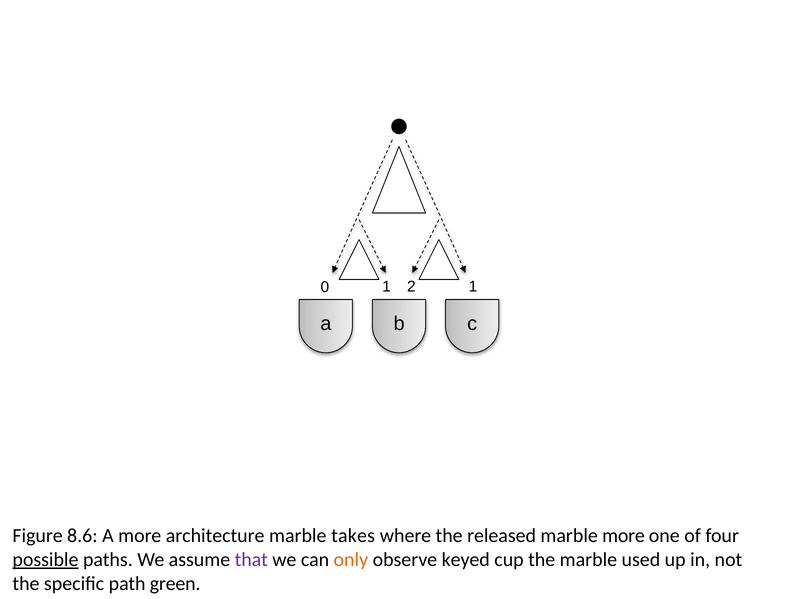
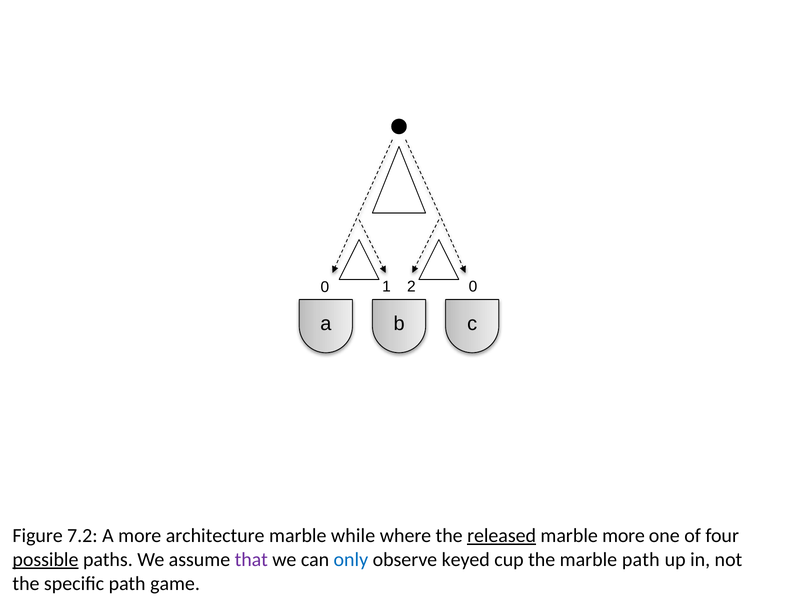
2 1: 1 -> 0
8.6: 8.6 -> 7.2
takes: takes -> while
released underline: none -> present
only colour: orange -> blue
marble used: used -> path
green: green -> game
